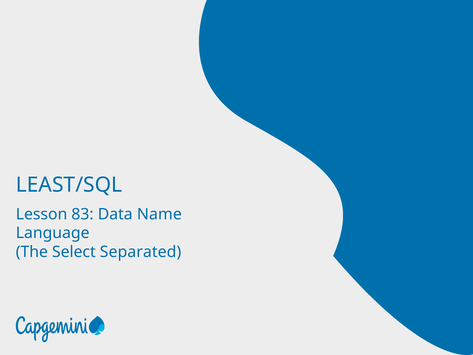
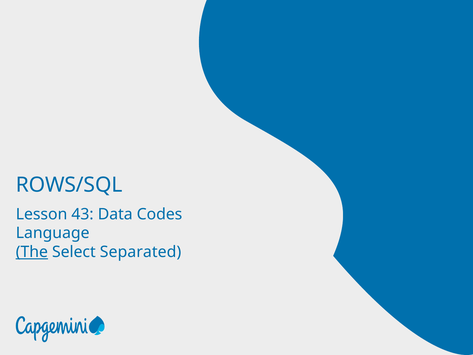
LEAST/SQL: LEAST/SQL -> ROWS/SQL
83: 83 -> 43
Name: Name -> Codes
The underline: none -> present
